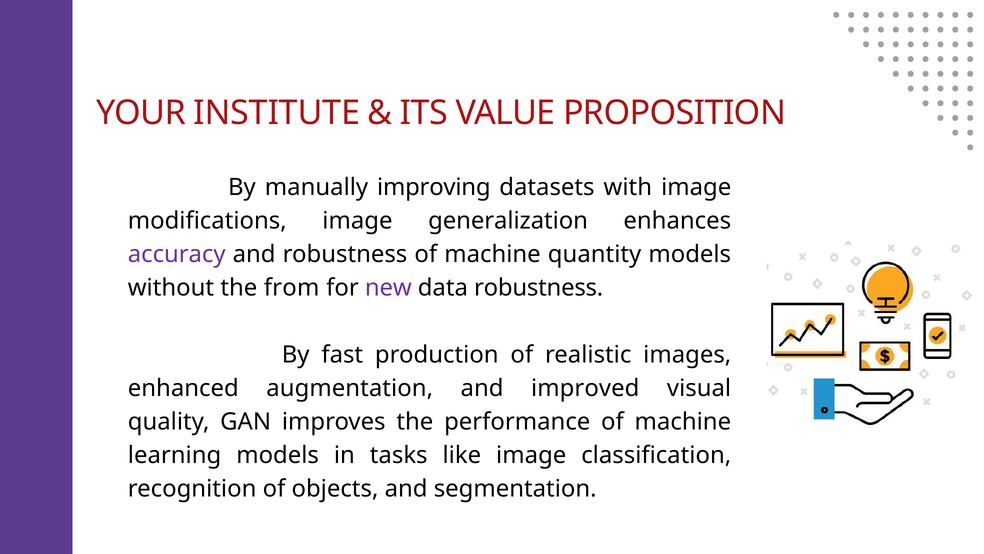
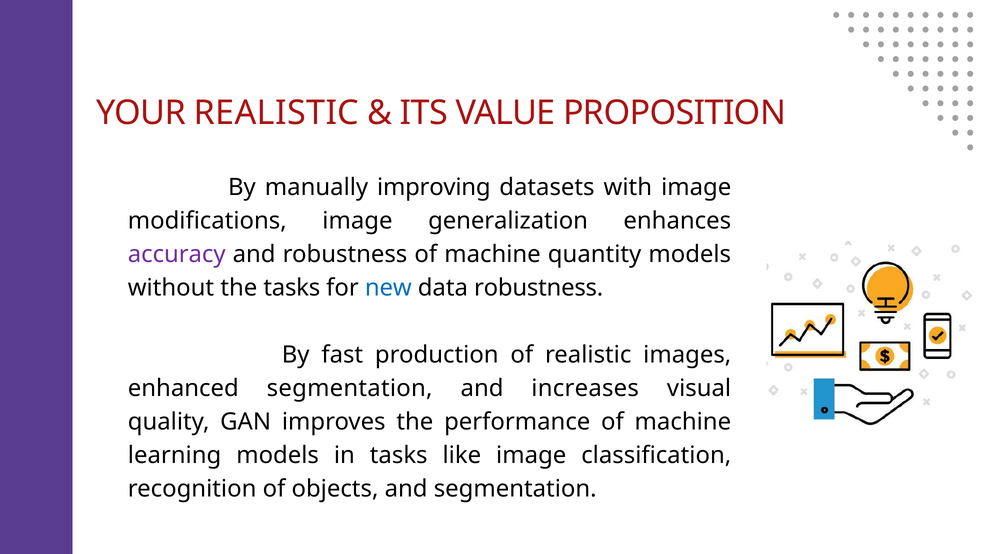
YOUR INSTITUTE: INSTITUTE -> REALISTIC
the from: from -> tasks
new colour: purple -> blue
enhanced augmentation: augmentation -> segmentation
improved: improved -> increases
